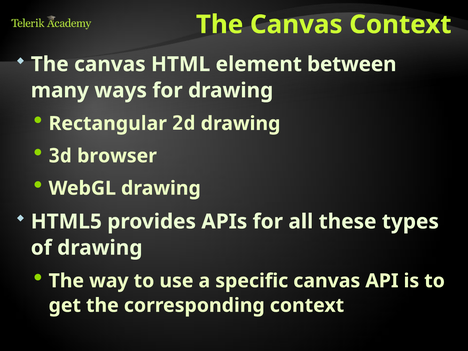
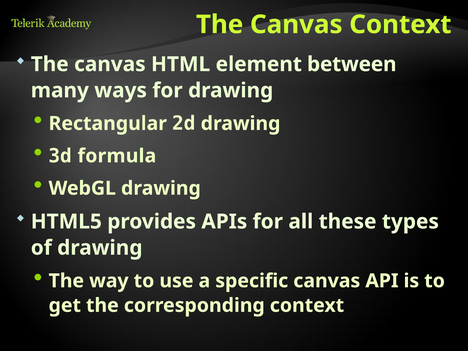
browser: browser -> formula
